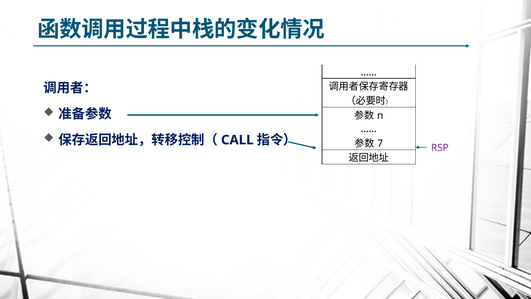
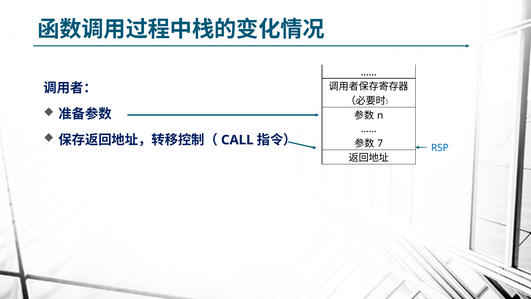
RSP colour: purple -> blue
